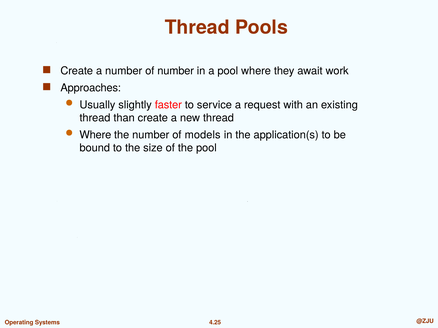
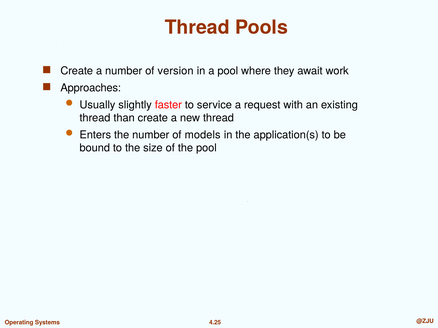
of number: number -> version
Where at (95, 135): Where -> Enters
